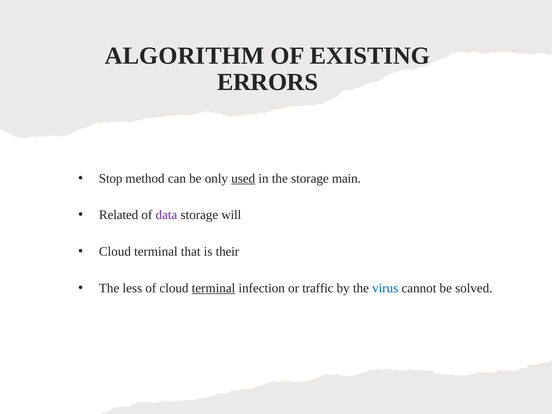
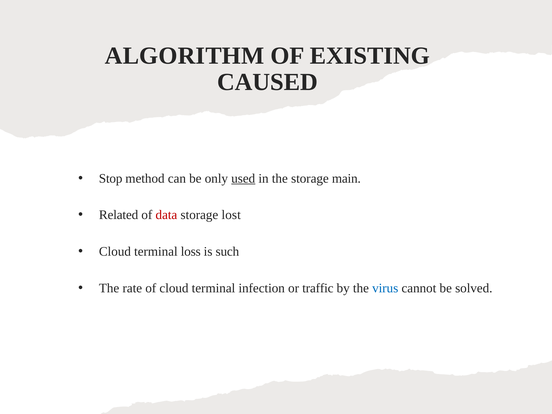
ERRORS: ERRORS -> CAUSED
data colour: purple -> red
will: will -> lost
that: that -> loss
their: their -> such
less: less -> rate
terminal at (213, 288) underline: present -> none
